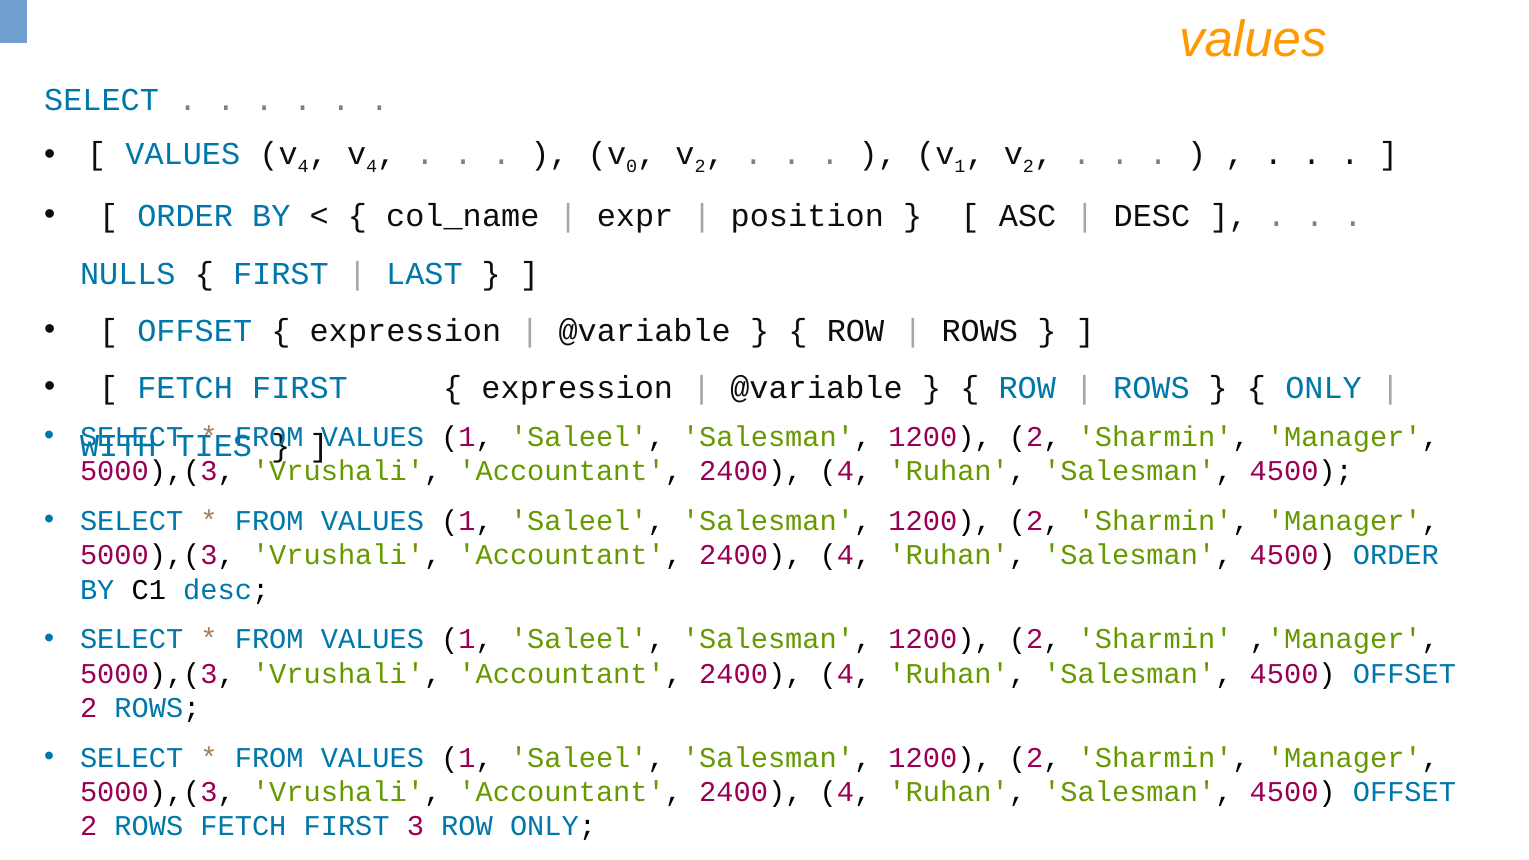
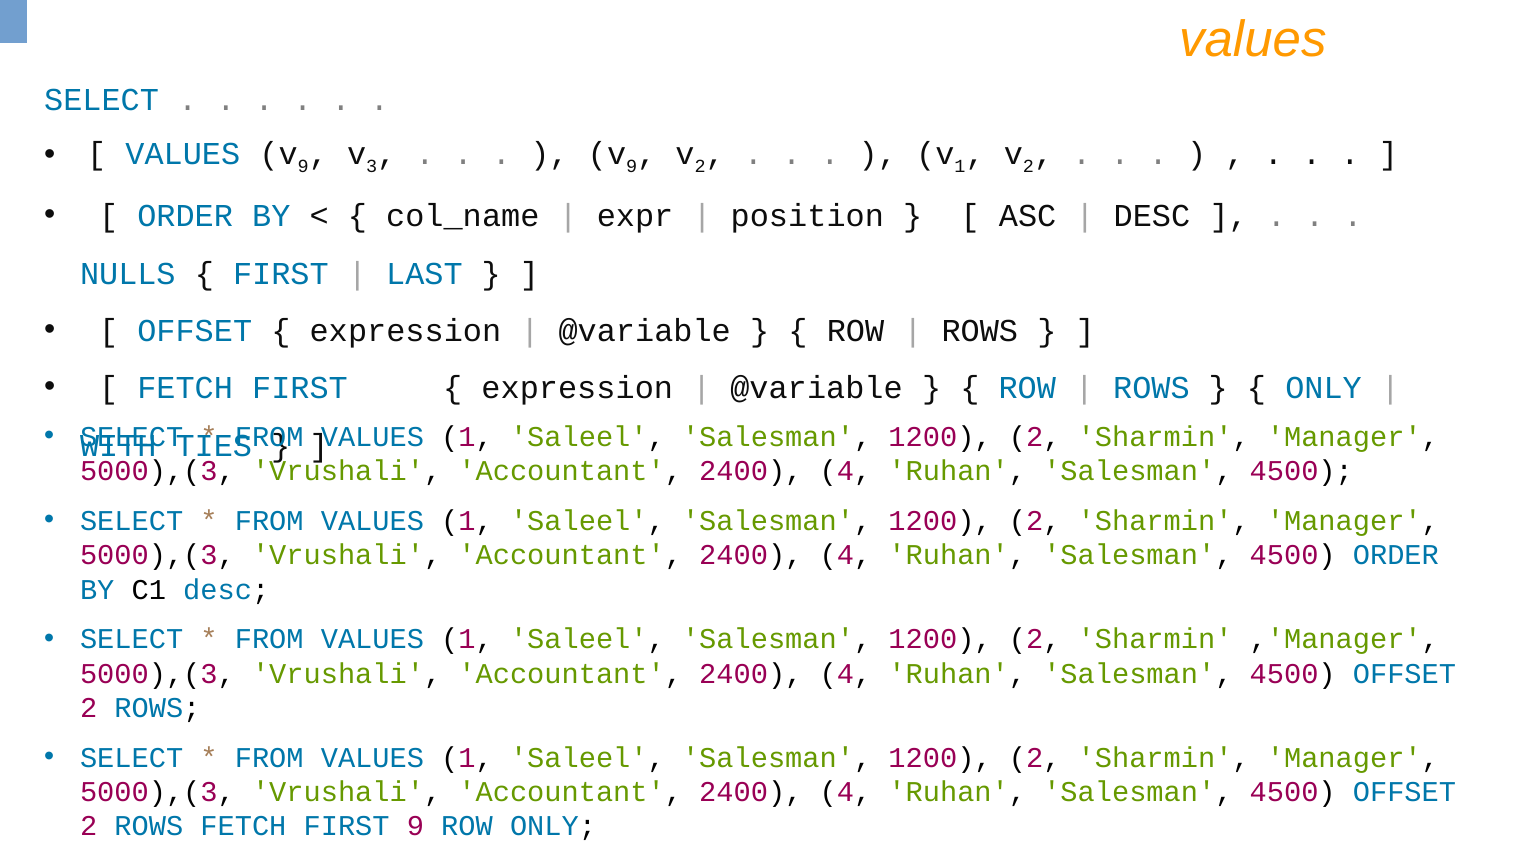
4 at (303, 166): 4 -> 9
4 at (372, 166): 4 -> 3
0 at (632, 166): 0 -> 9
FIRST 3: 3 -> 9
